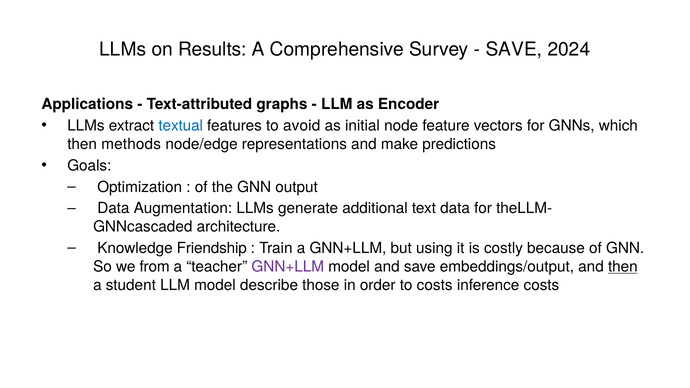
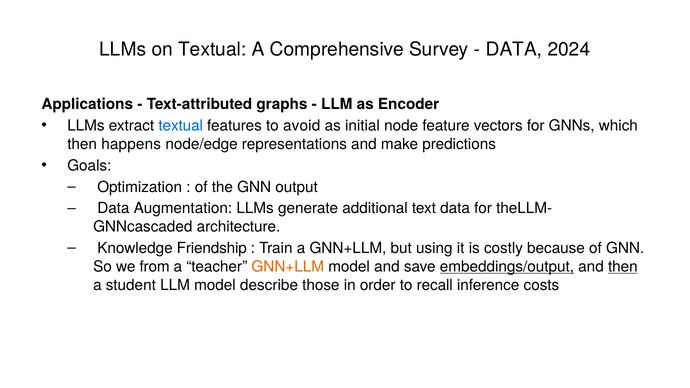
on Results: Results -> Textual
SAVE at (514, 49): SAVE -> DATA
methods: methods -> happens
GNN+LLM at (288, 267) colour: purple -> orange
embeddings/output underline: none -> present
to costs: costs -> recall
